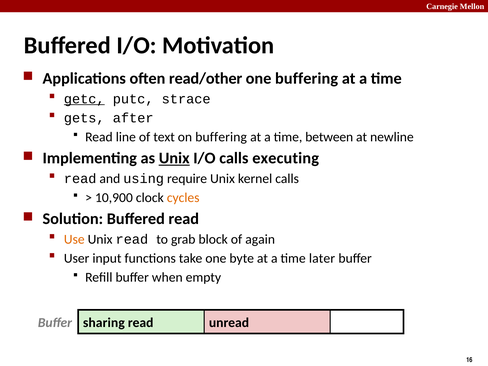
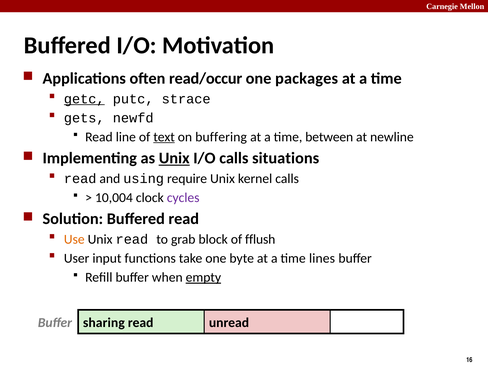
read/other: read/other -> read/occur
one buffering: buffering -> packages
after: after -> newfd
text underline: none -> present
executing: executing -> situations
10,900: 10,900 -> 10,004
cycles colour: orange -> purple
again: again -> fflush
later: later -> lines
empty underline: none -> present
